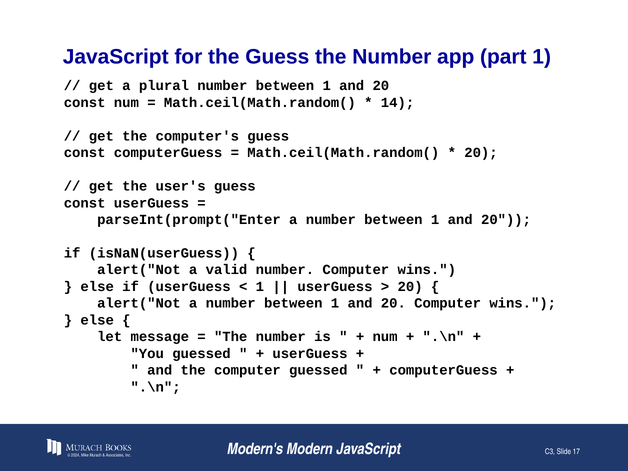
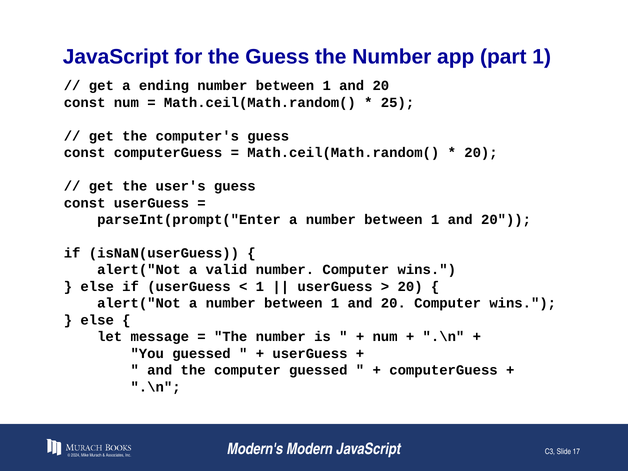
plural: plural -> ending
14: 14 -> 25
